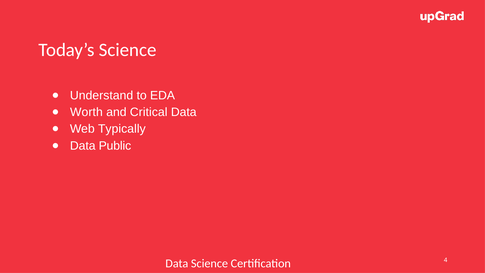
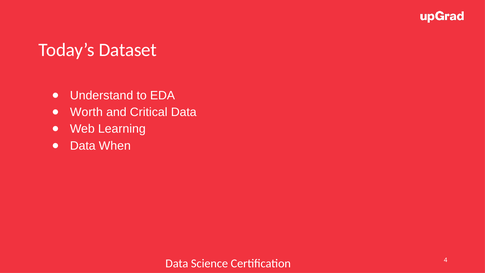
Today’s Science: Science -> Dataset
Typically: Typically -> Learning
Public: Public -> When
